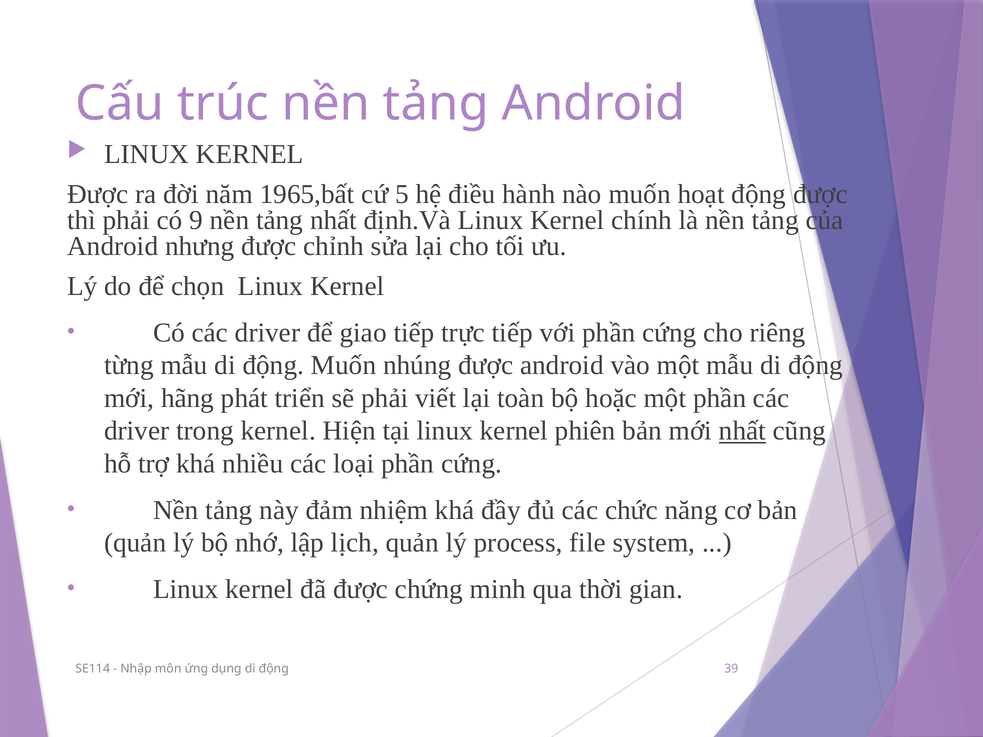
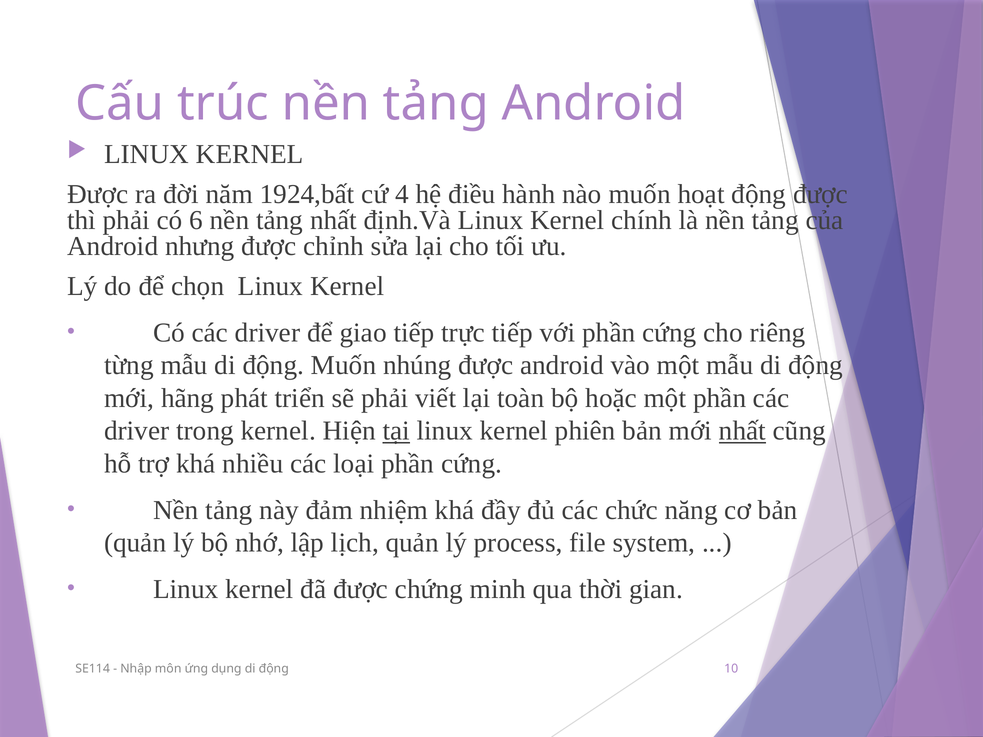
1965,bất: 1965,bất -> 1924,bất
5: 5 -> 4
9: 9 -> 6
tại underline: none -> present
39: 39 -> 10
